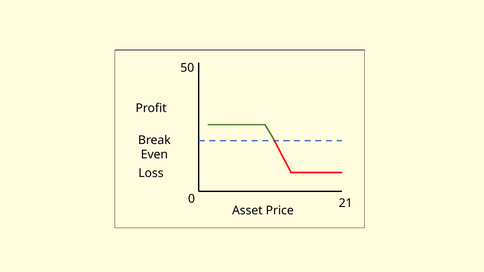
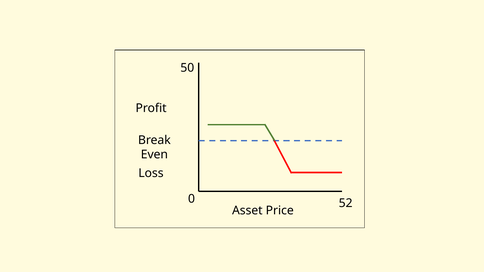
21: 21 -> 52
